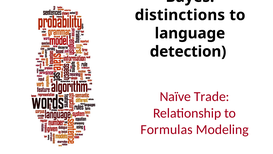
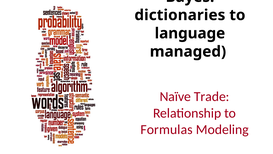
distinctions: distinctions -> dictionaries
detection: detection -> managed
